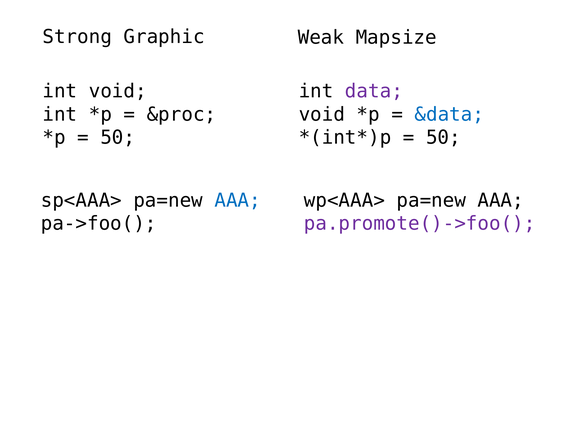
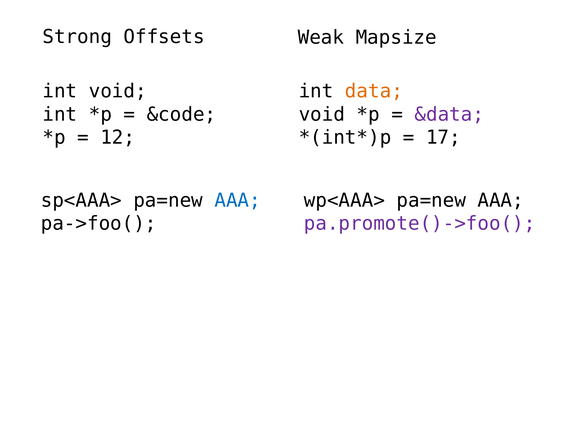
Graphic: Graphic -> Offsets
data colour: purple -> orange
&proc: &proc -> &code
&data colour: blue -> purple
50 at (118, 137): 50 -> 12
50 at (443, 137): 50 -> 17
